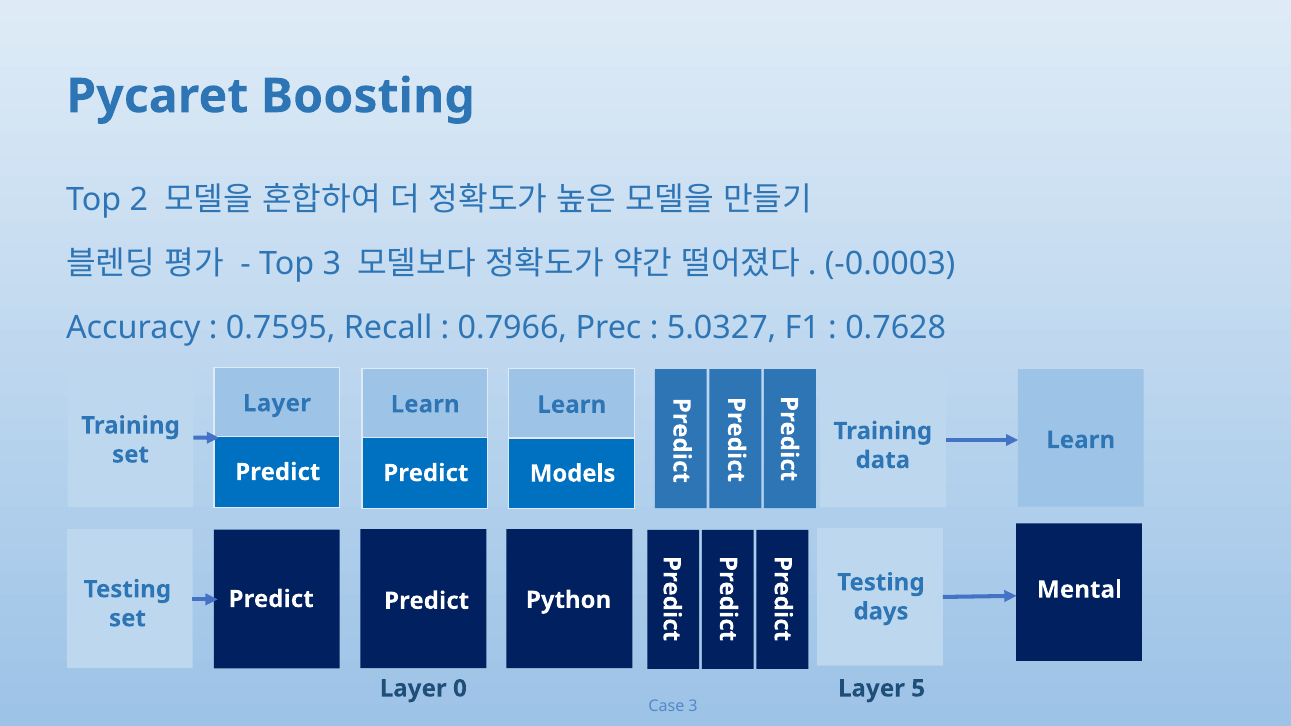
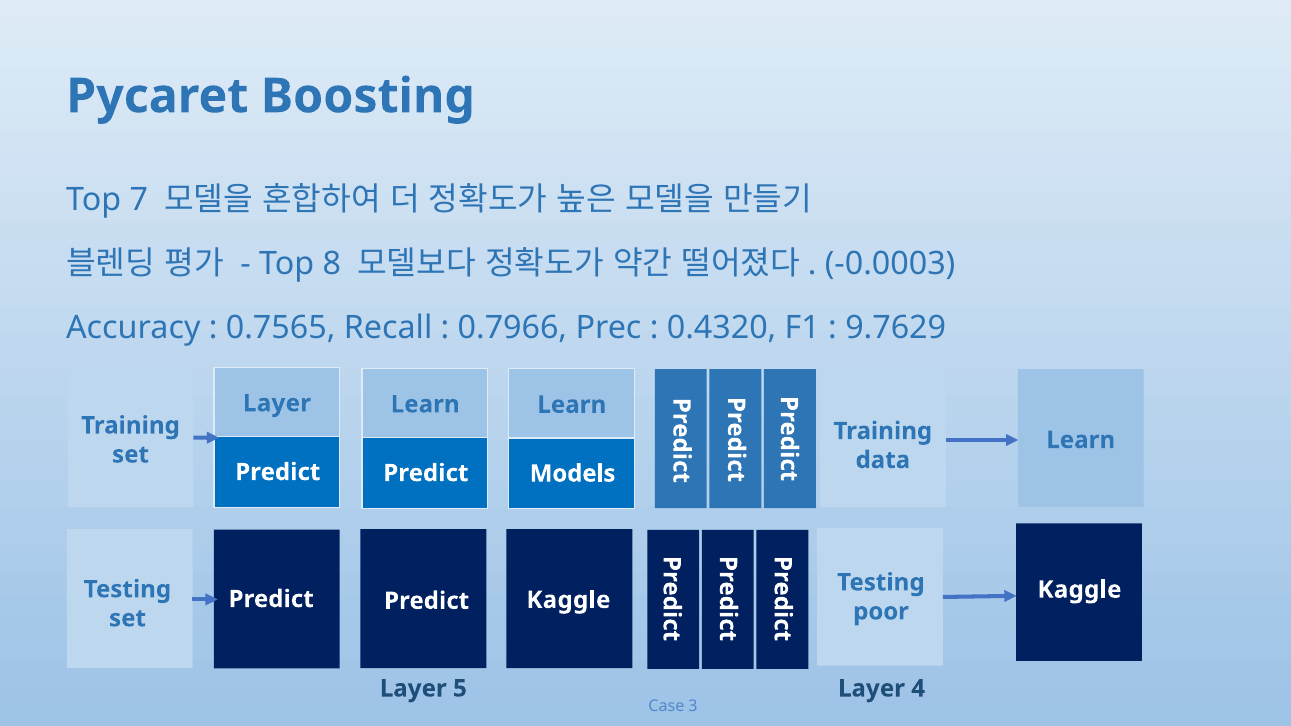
2: 2 -> 7
Top 3: 3 -> 8
0.7595: 0.7595 -> 0.7565
5.0327: 5.0327 -> 0.4320
0.7628: 0.7628 -> 9.7629
Mental at (1080, 590): Mental -> Kaggle
Predict Python: Python -> Kaggle
days: days -> poor
0: 0 -> 5
5: 5 -> 4
